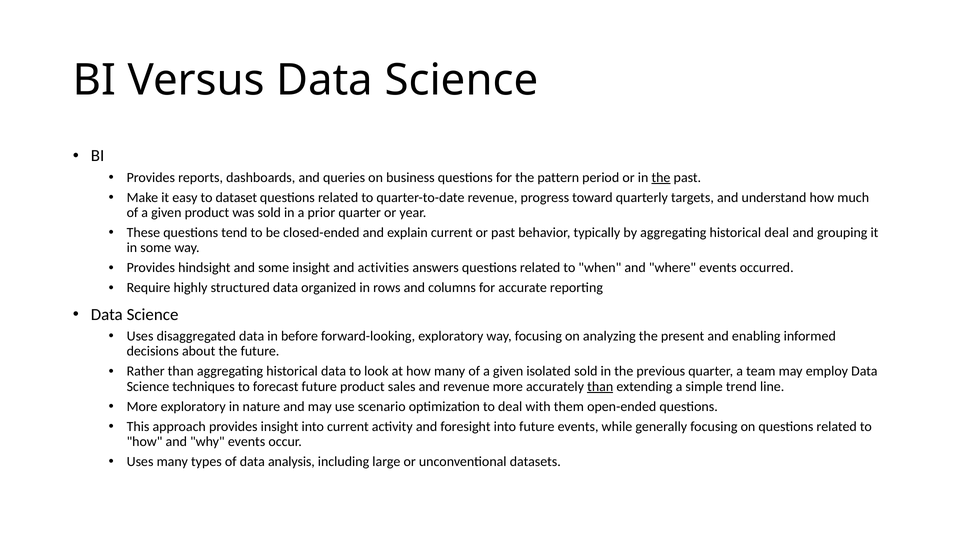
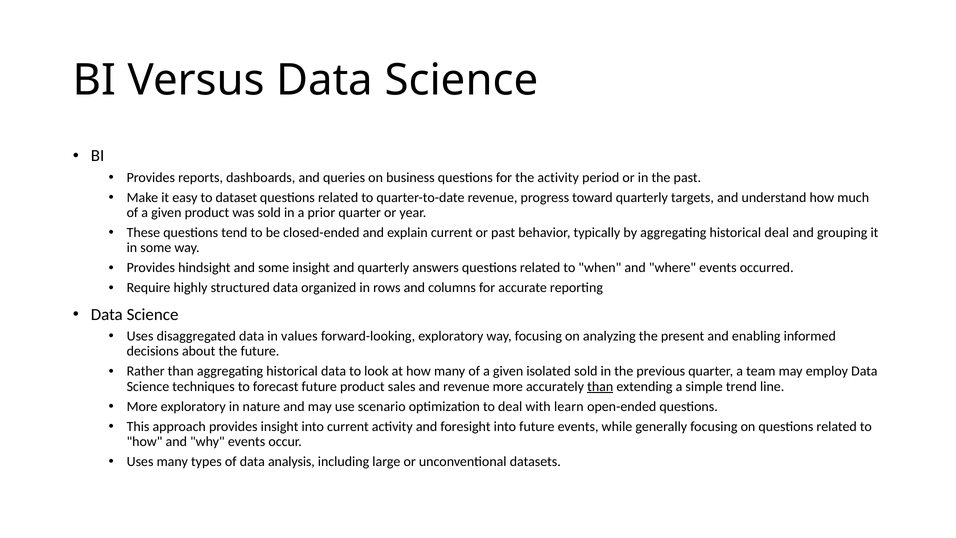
the pattern: pattern -> activity
the at (661, 177) underline: present -> none
and activities: activities -> quarterly
before: before -> values
them: them -> learn
